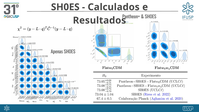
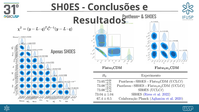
Calculados: Calculados -> Conclusões
